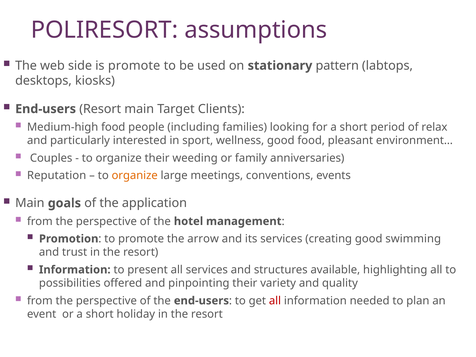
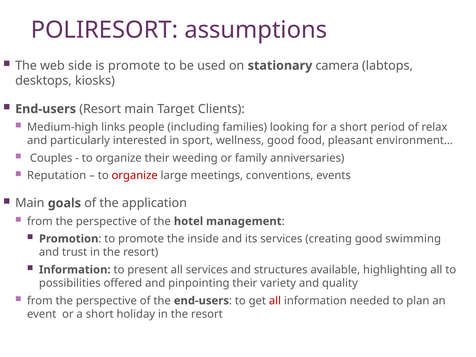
pattern: pattern -> camera
Medium-high food: food -> links
organize at (135, 176) colour: orange -> red
arrow: arrow -> inside
